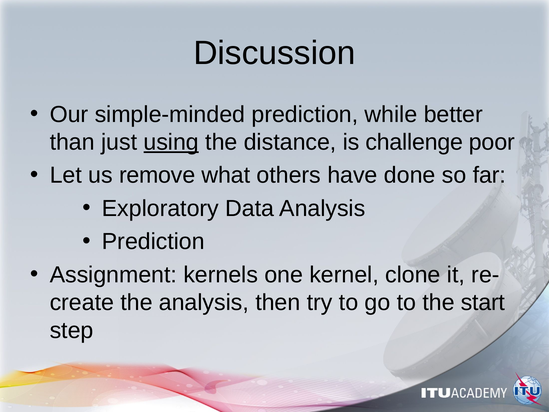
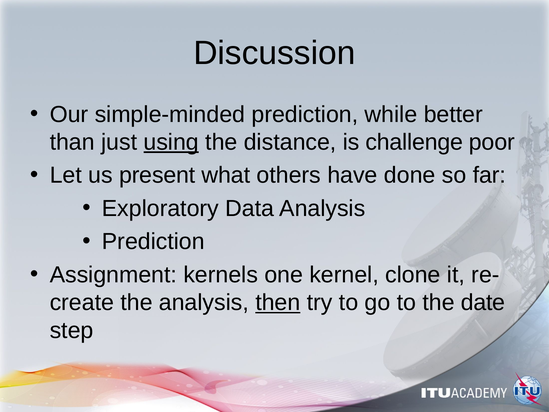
remove: remove -> present
then underline: none -> present
start: start -> date
